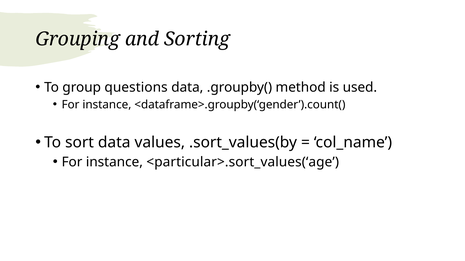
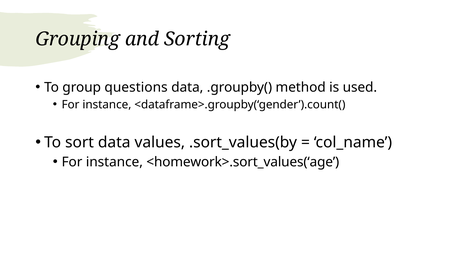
<particular>.sort_values(‘age: <particular>.sort_values(‘age -> <homework>.sort_values(‘age
